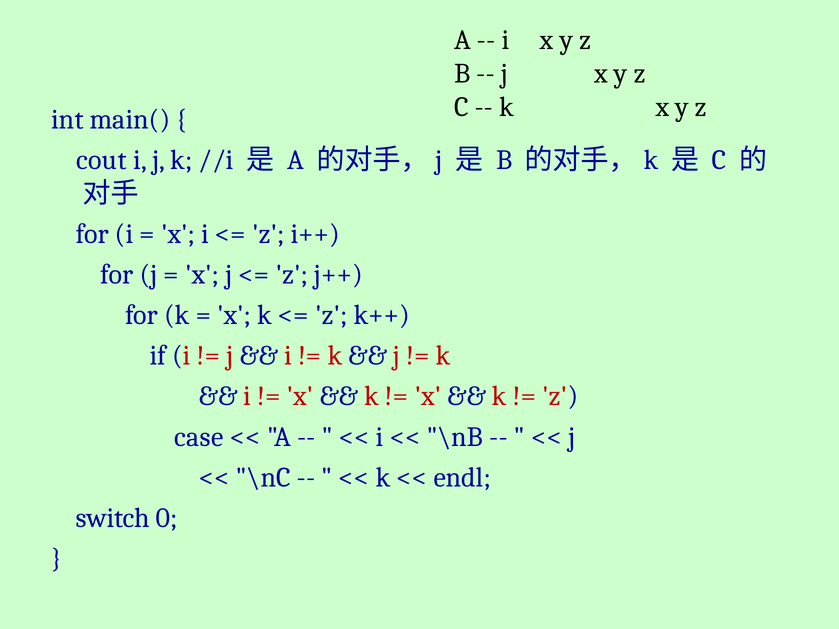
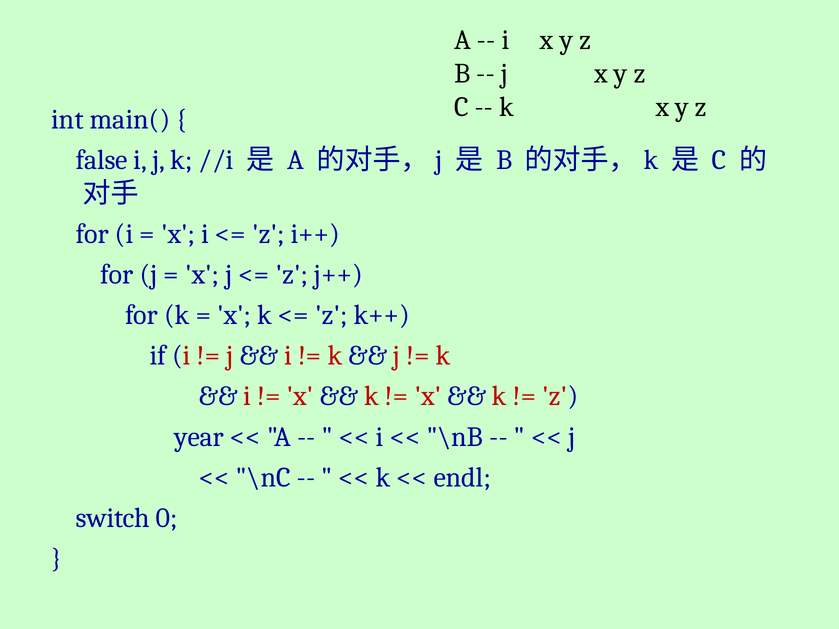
cout: cout -> false
case: case -> year
